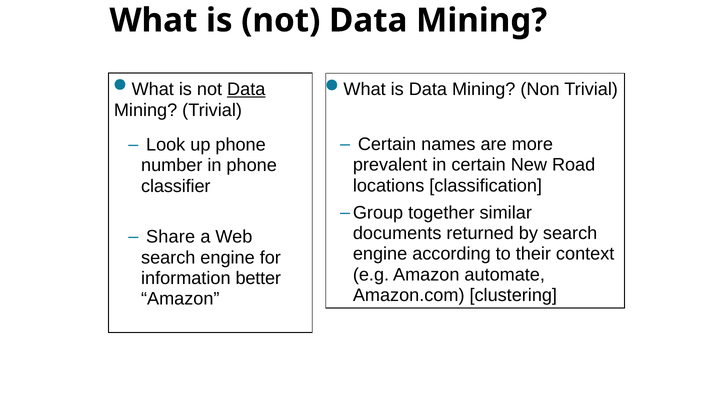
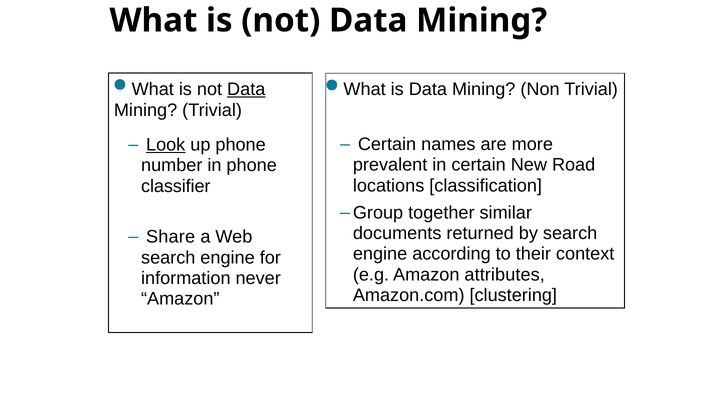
Look underline: none -> present
automate: automate -> attributes
better: better -> never
